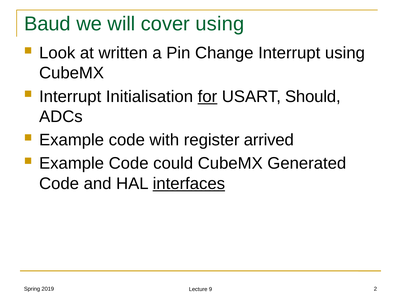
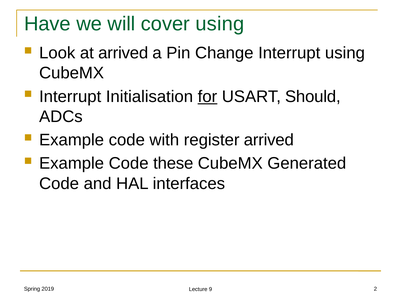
Baud: Baud -> Have
at written: written -> arrived
could: could -> these
interfaces underline: present -> none
